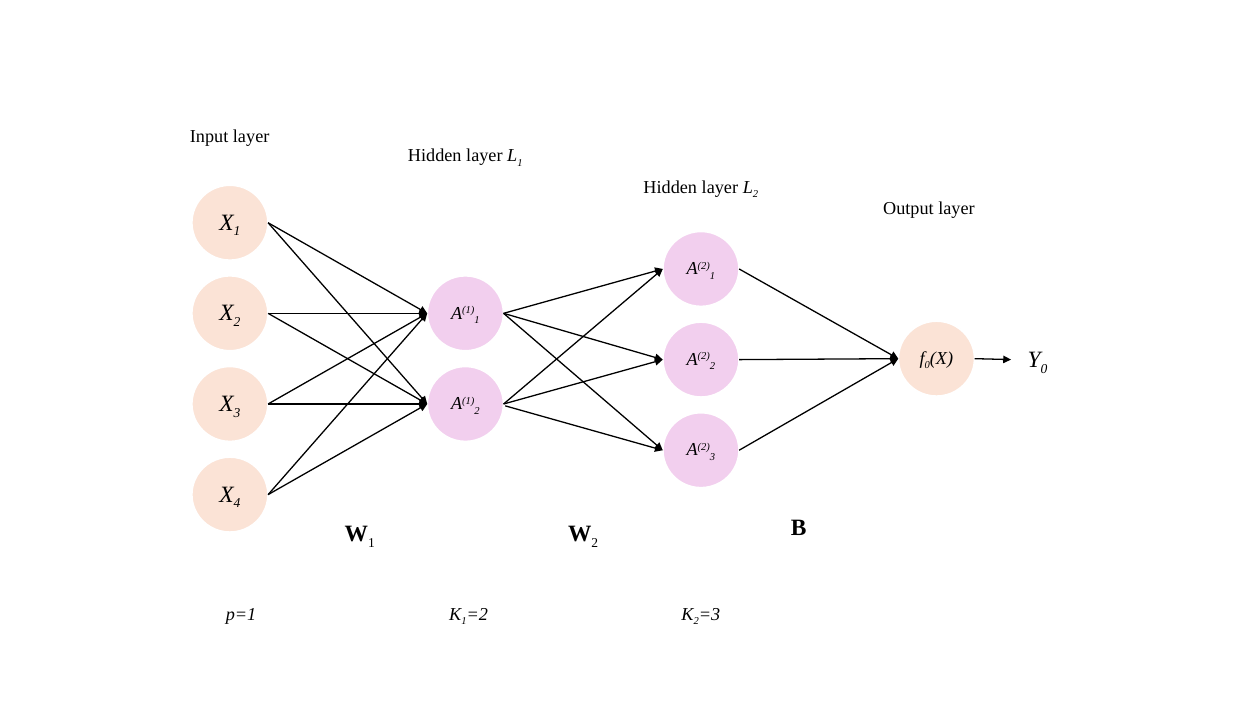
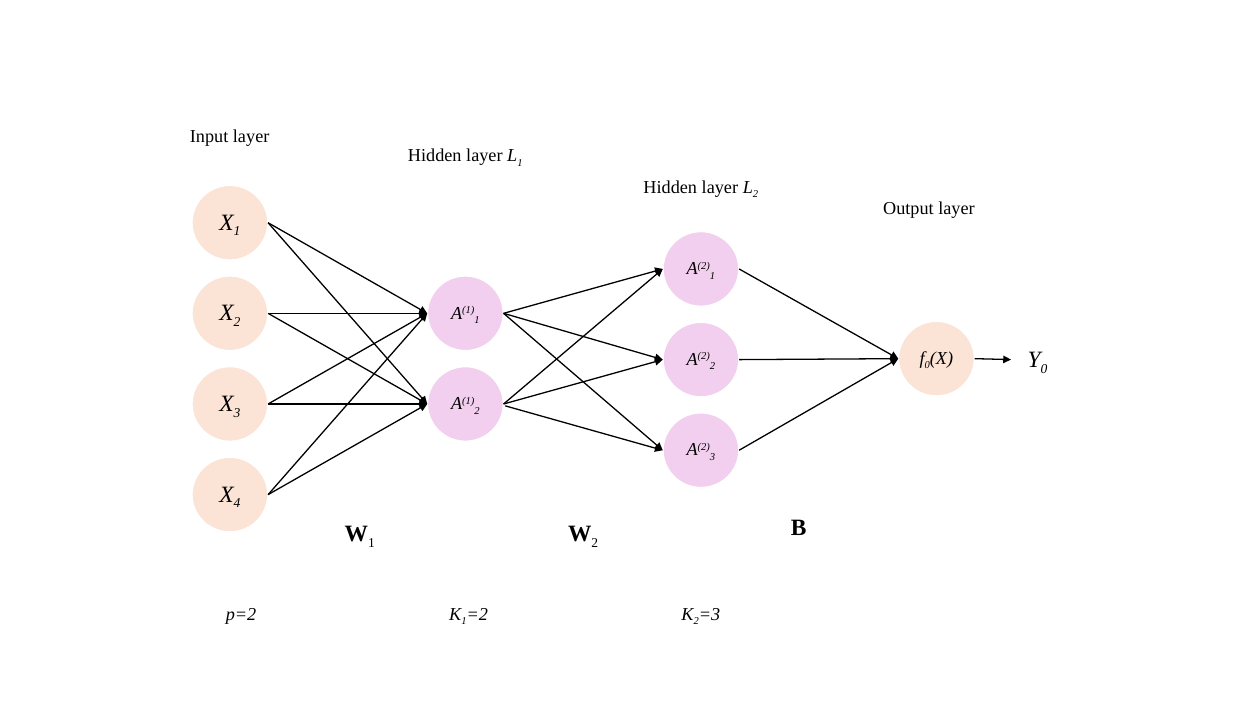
p=1: p=1 -> p=2
